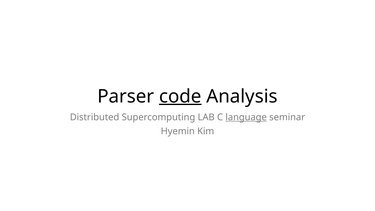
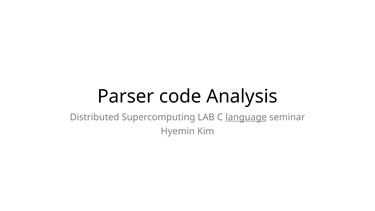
code underline: present -> none
